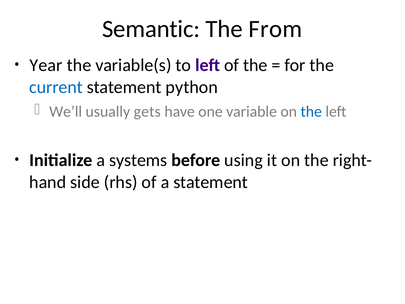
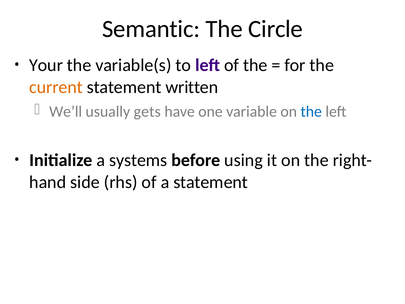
From: From -> Circle
Year: Year -> Your
current colour: blue -> orange
python: python -> written
